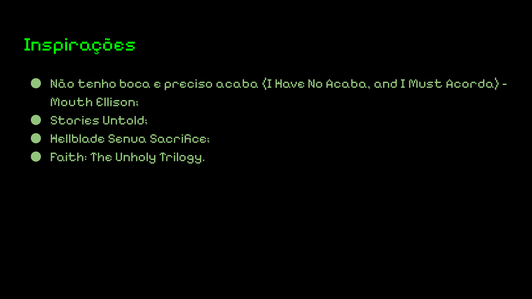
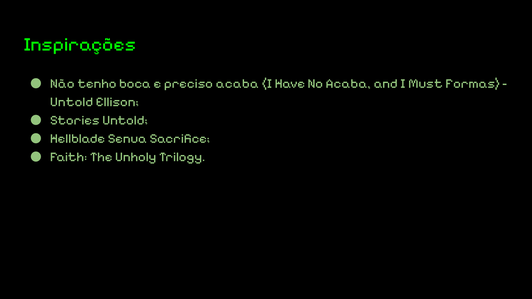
Acorda: Acorda -> Formas
Mouth at (72, 102): Mouth -> Untold
